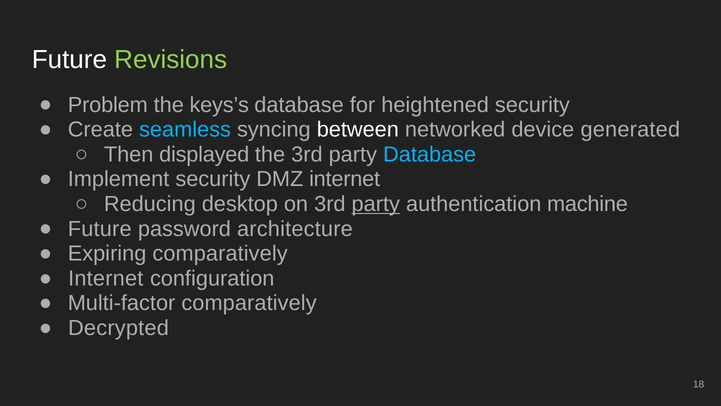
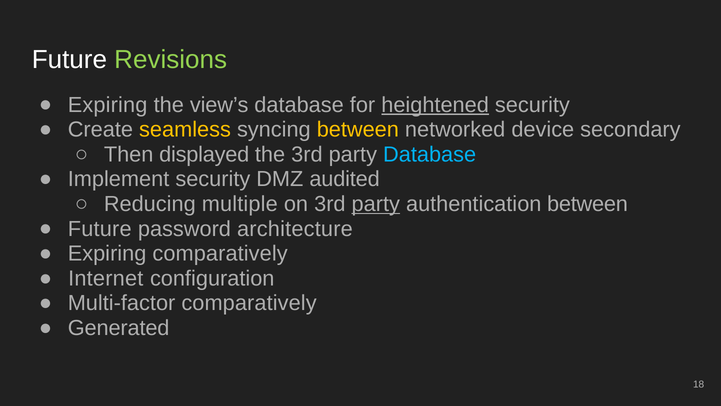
Problem at (108, 105): Problem -> Expiring
keys’s: keys’s -> view’s
heightened underline: none -> present
seamless colour: light blue -> yellow
between at (358, 130) colour: white -> yellow
generated: generated -> secondary
DMZ internet: internet -> audited
desktop: desktop -> multiple
authentication machine: machine -> between
Decrypted: Decrypted -> Generated
